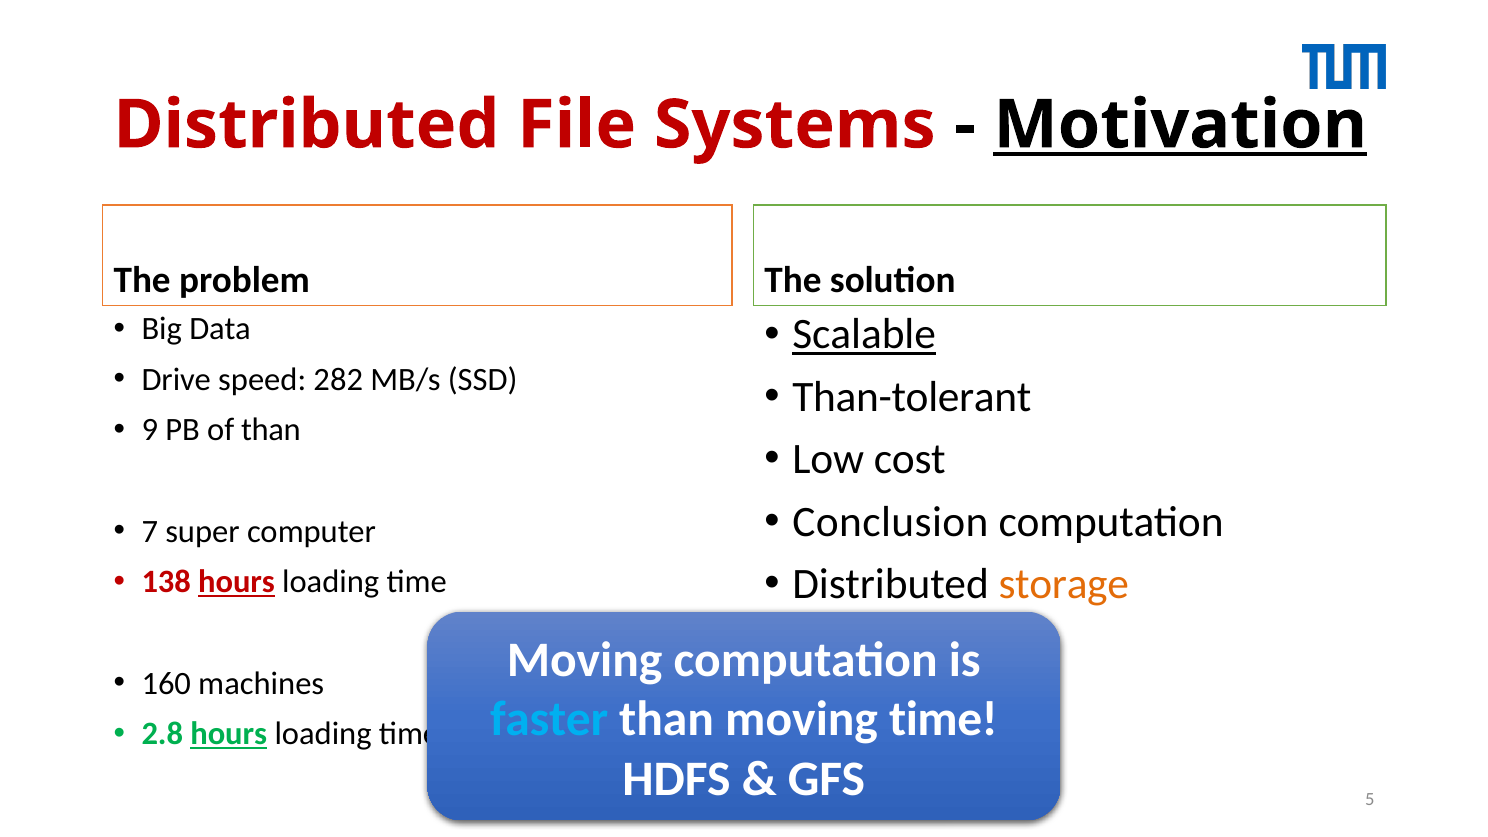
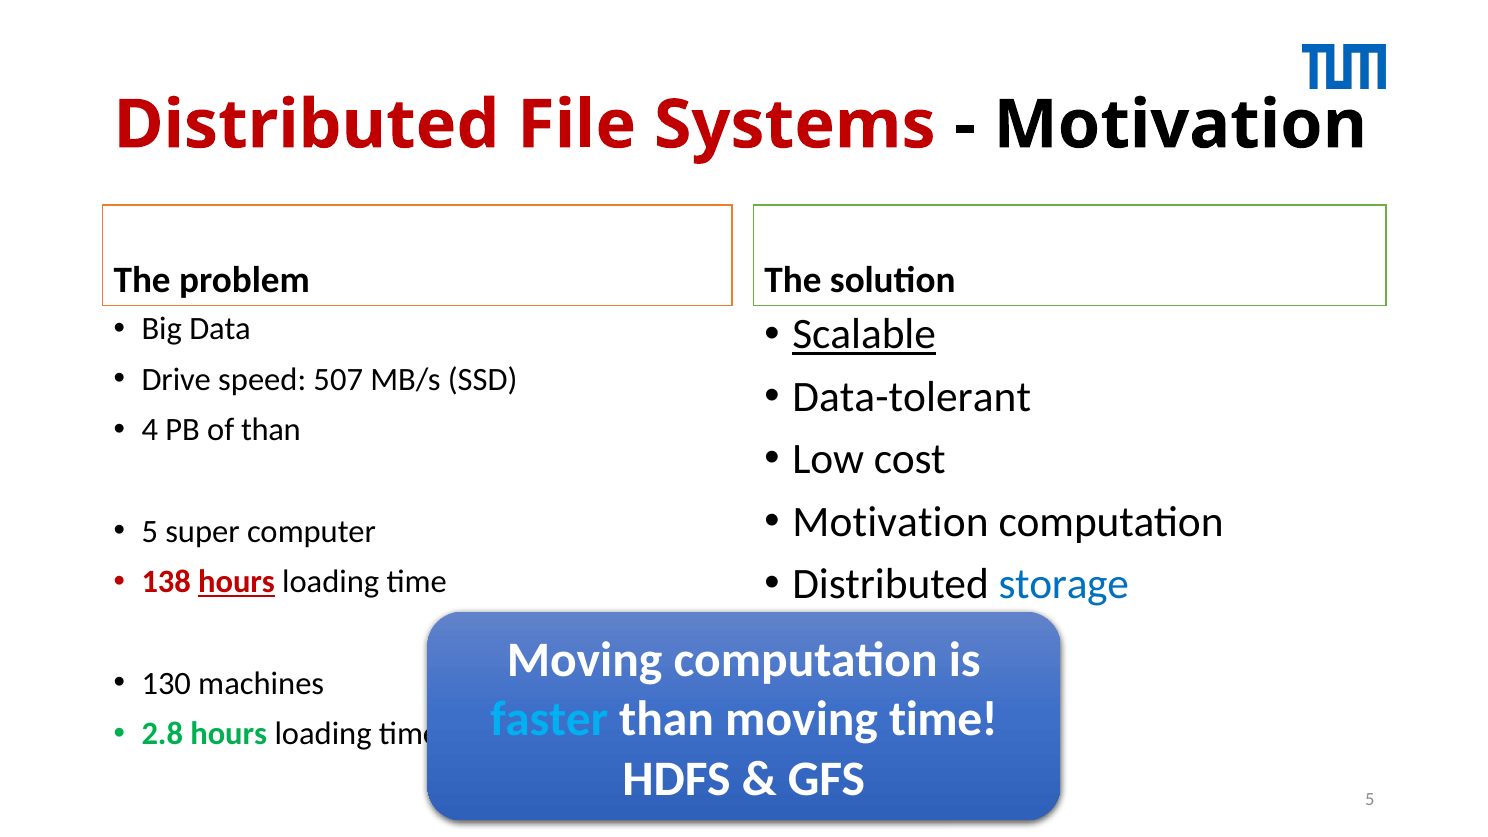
Motivation at (1180, 125) underline: present -> none
282: 282 -> 507
Than-tolerant: Than-tolerant -> Data-tolerant
9: 9 -> 4
Conclusion at (890, 522): Conclusion -> Motivation
7 at (150, 531): 7 -> 5
storage colour: orange -> blue
160: 160 -> 130
hours at (229, 734) underline: present -> none
